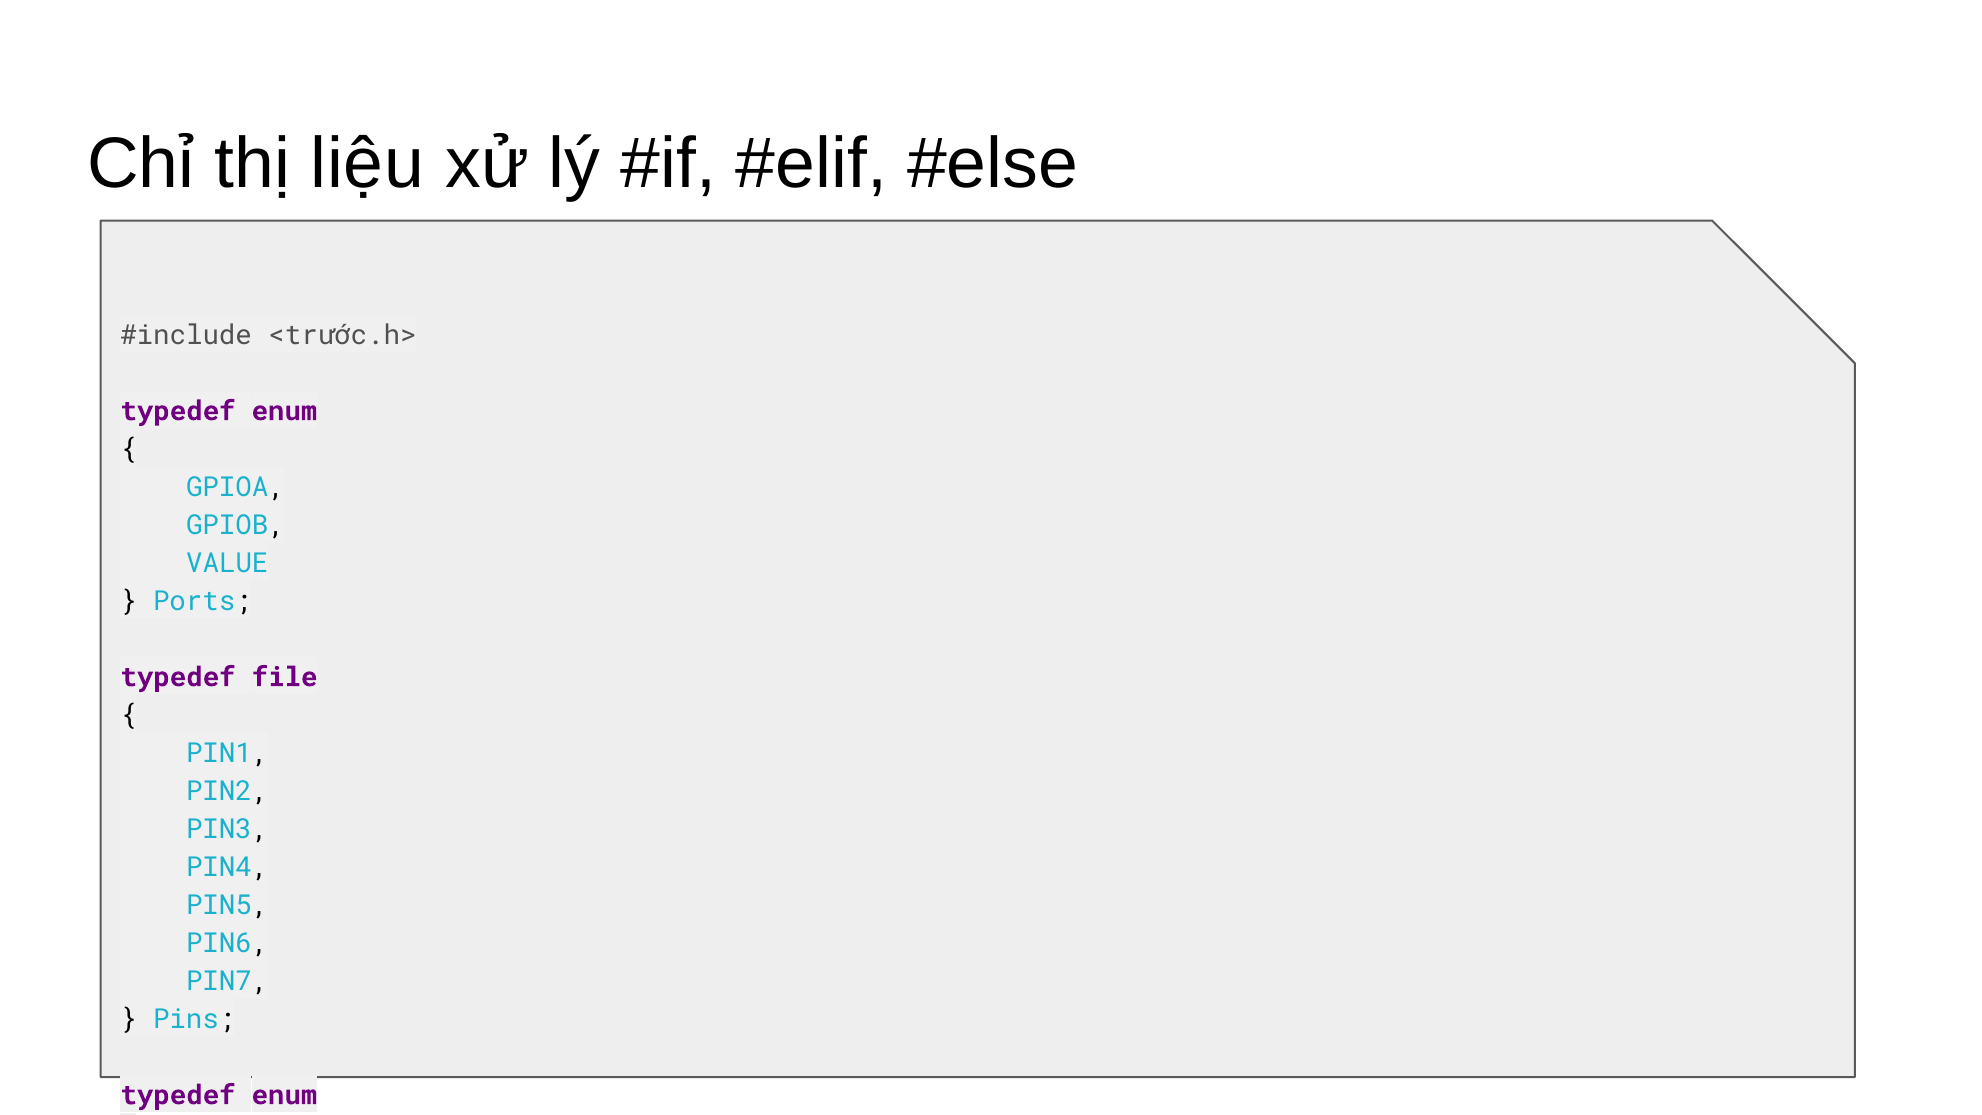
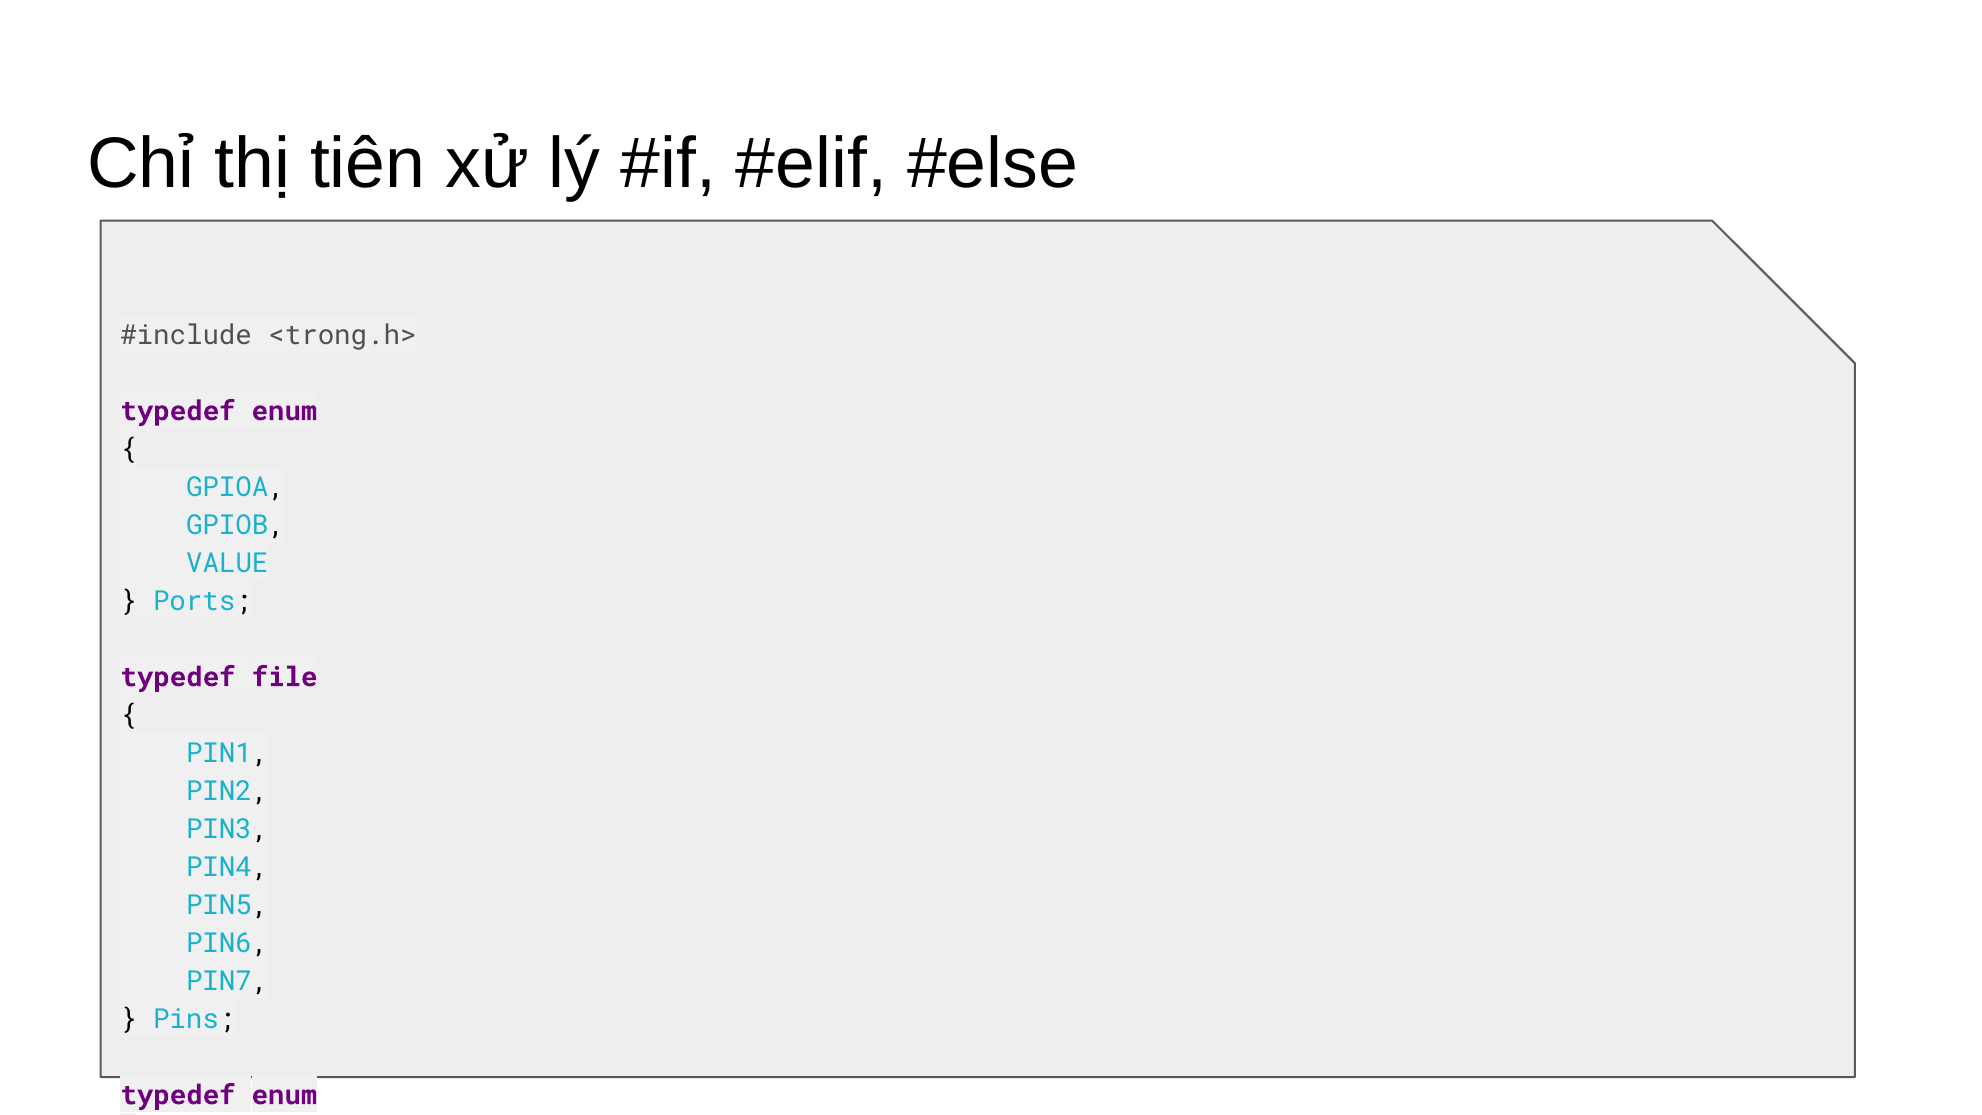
liệu: liệu -> tiên
<trước.h>: <trước.h> -> <trong.h>
